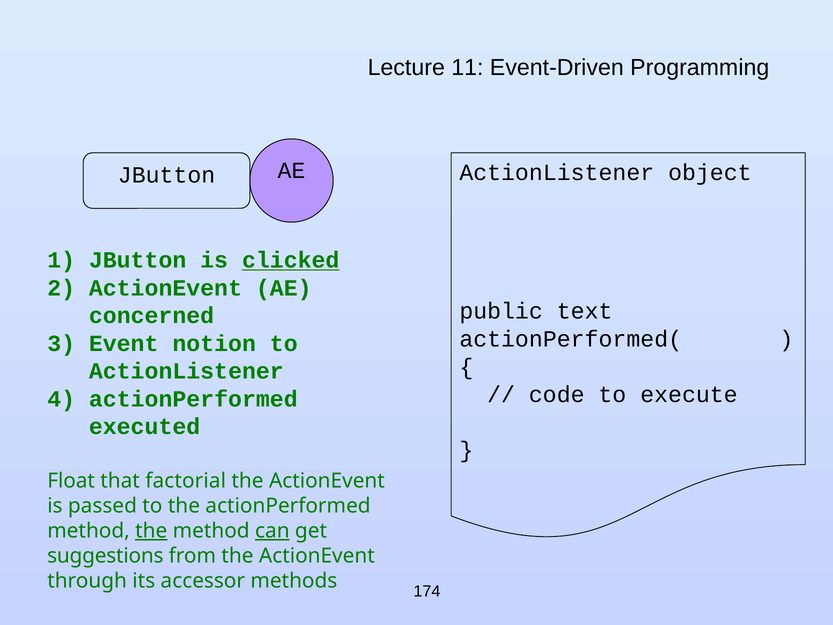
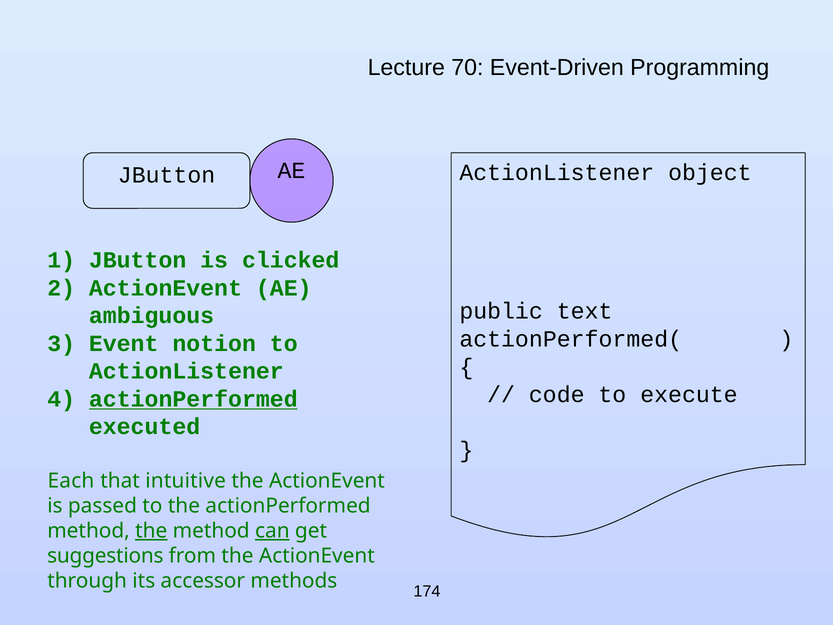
11: 11 -> 70
clicked underline: present -> none
concerned: concerned -> ambiguous
actionPerformed at (193, 399) underline: none -> present
Float: Float -> Each
factorial: factorial -> intuitive
